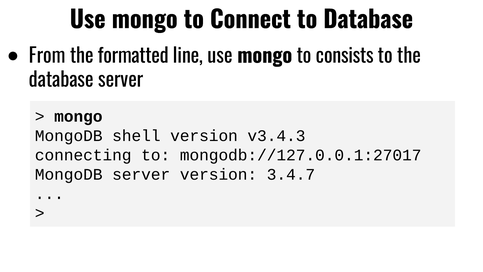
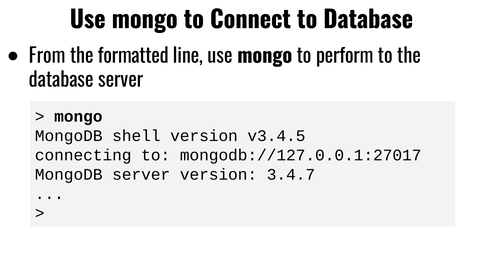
consists: consists -> perform
v3.4.3: v3.4.3 -> v3.4.5
